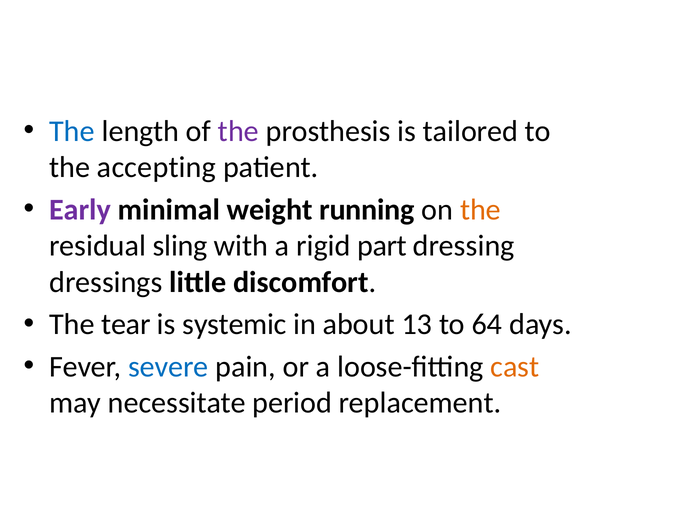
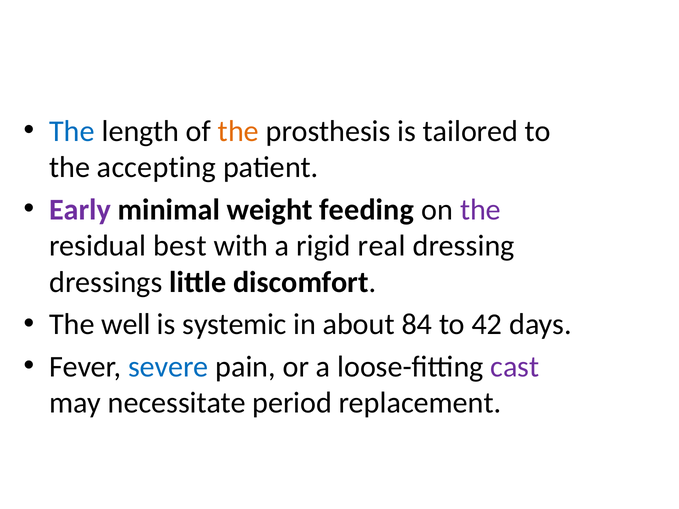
the at (238, 131) colour: purple -> orange
running: running -> feeding
the at (480, 210) colour: orange -> purple
sling: sling -> best
part: part -> real
tear: tear -> well
13: 13 -> 84
64: 64 -> 42
cast colour: orange -> purple
